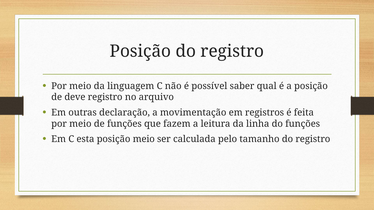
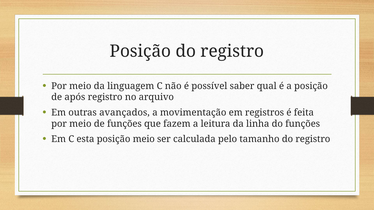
deve: deve -> após
declaração: declaração -> avançados
